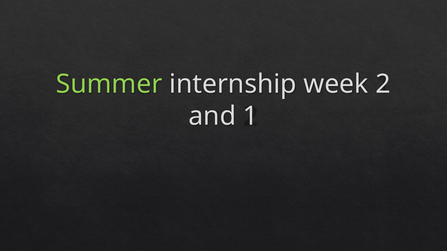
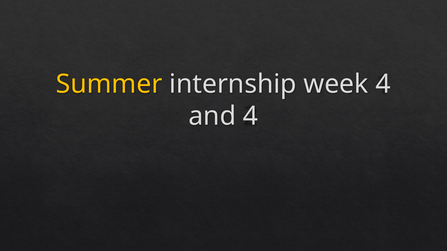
Summer colour: light green -> yellow
week 2: 2 -> 4
and 1: 1 -> 4
